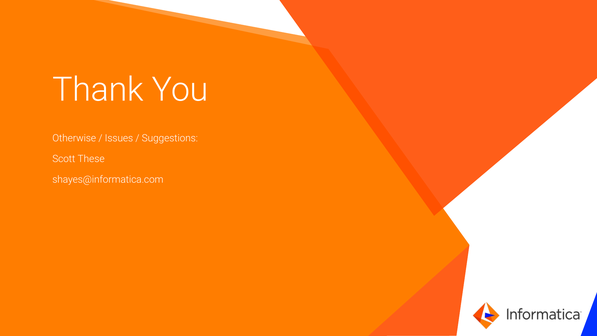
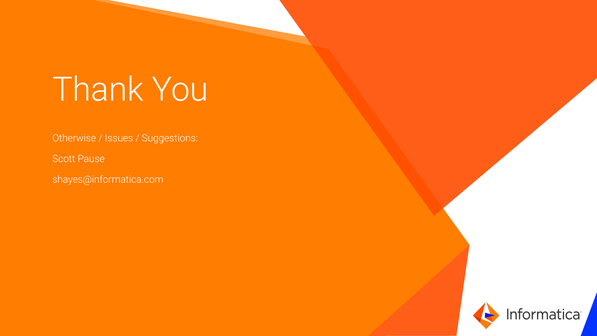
These: These -> Pause
